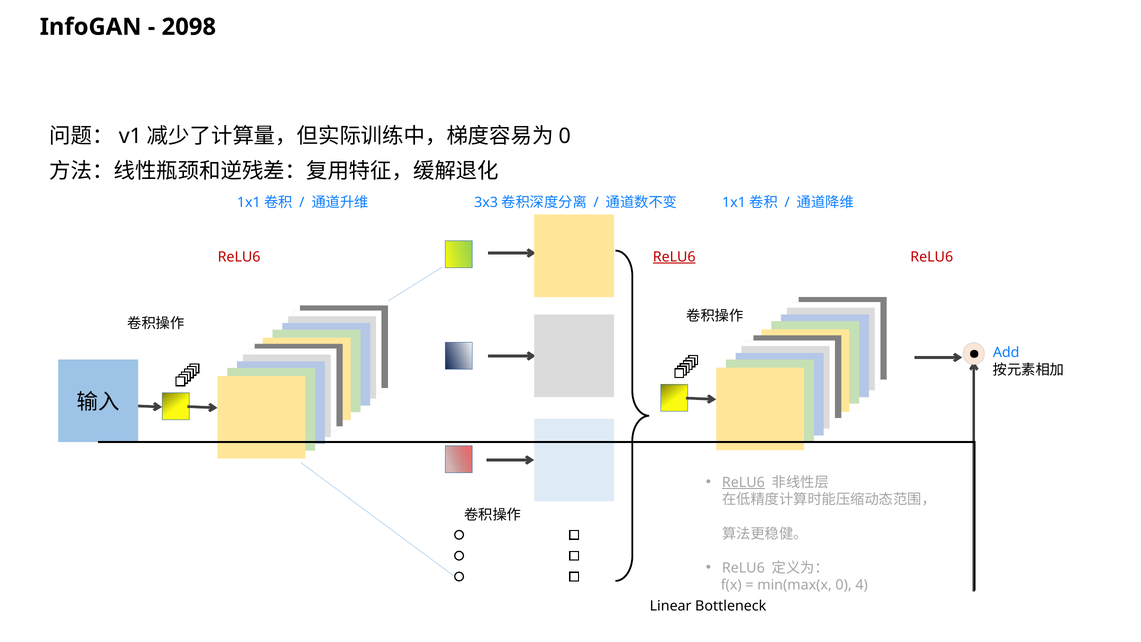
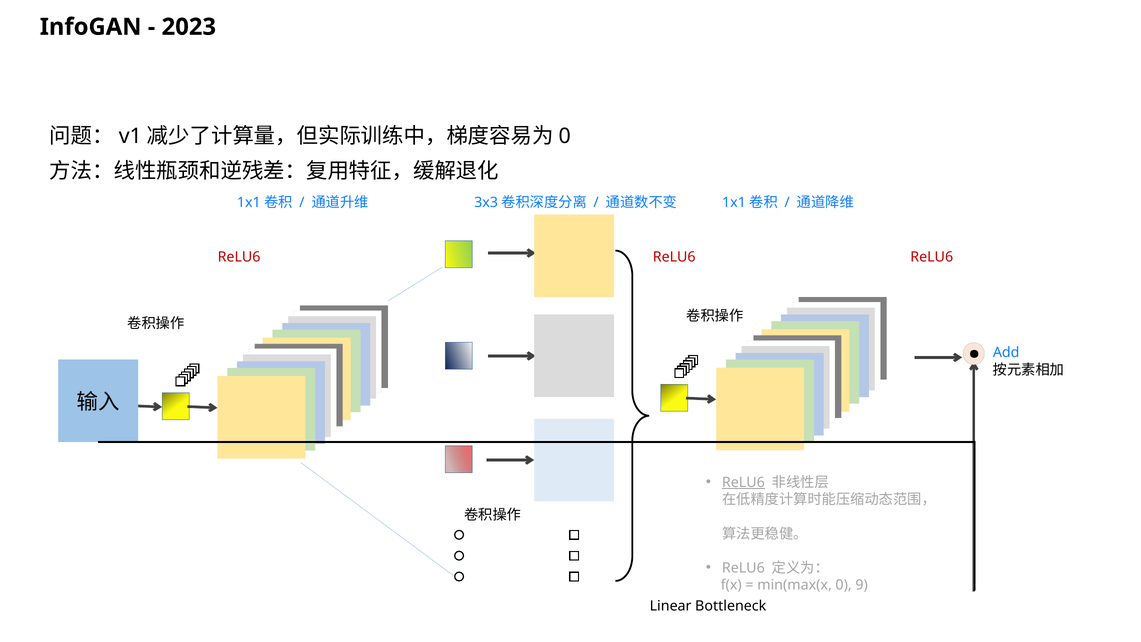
2098: 2098 -> 2023
ReLU6 at (674, 257) underline: present -> none
4: 4 -> 9
